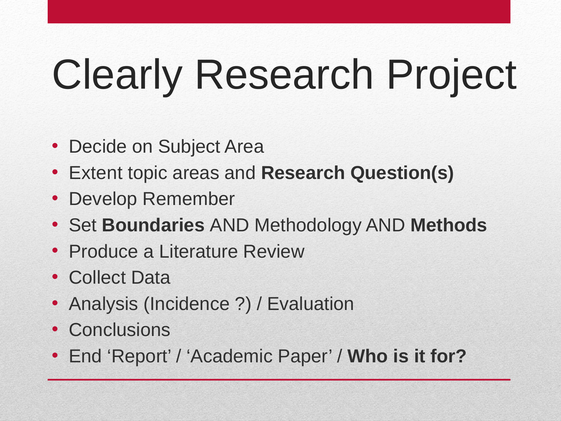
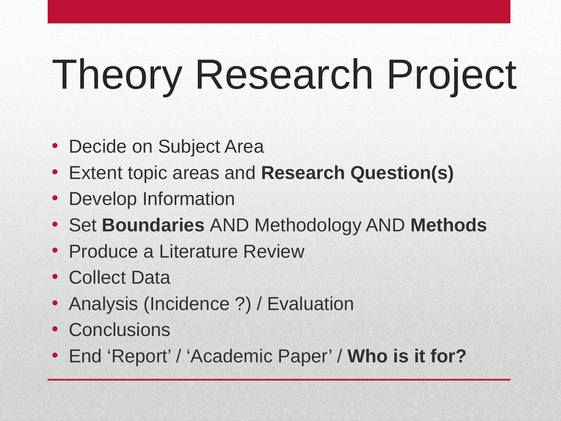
Clearly: Clearly -> Theory
Remember: Remember -> Information
